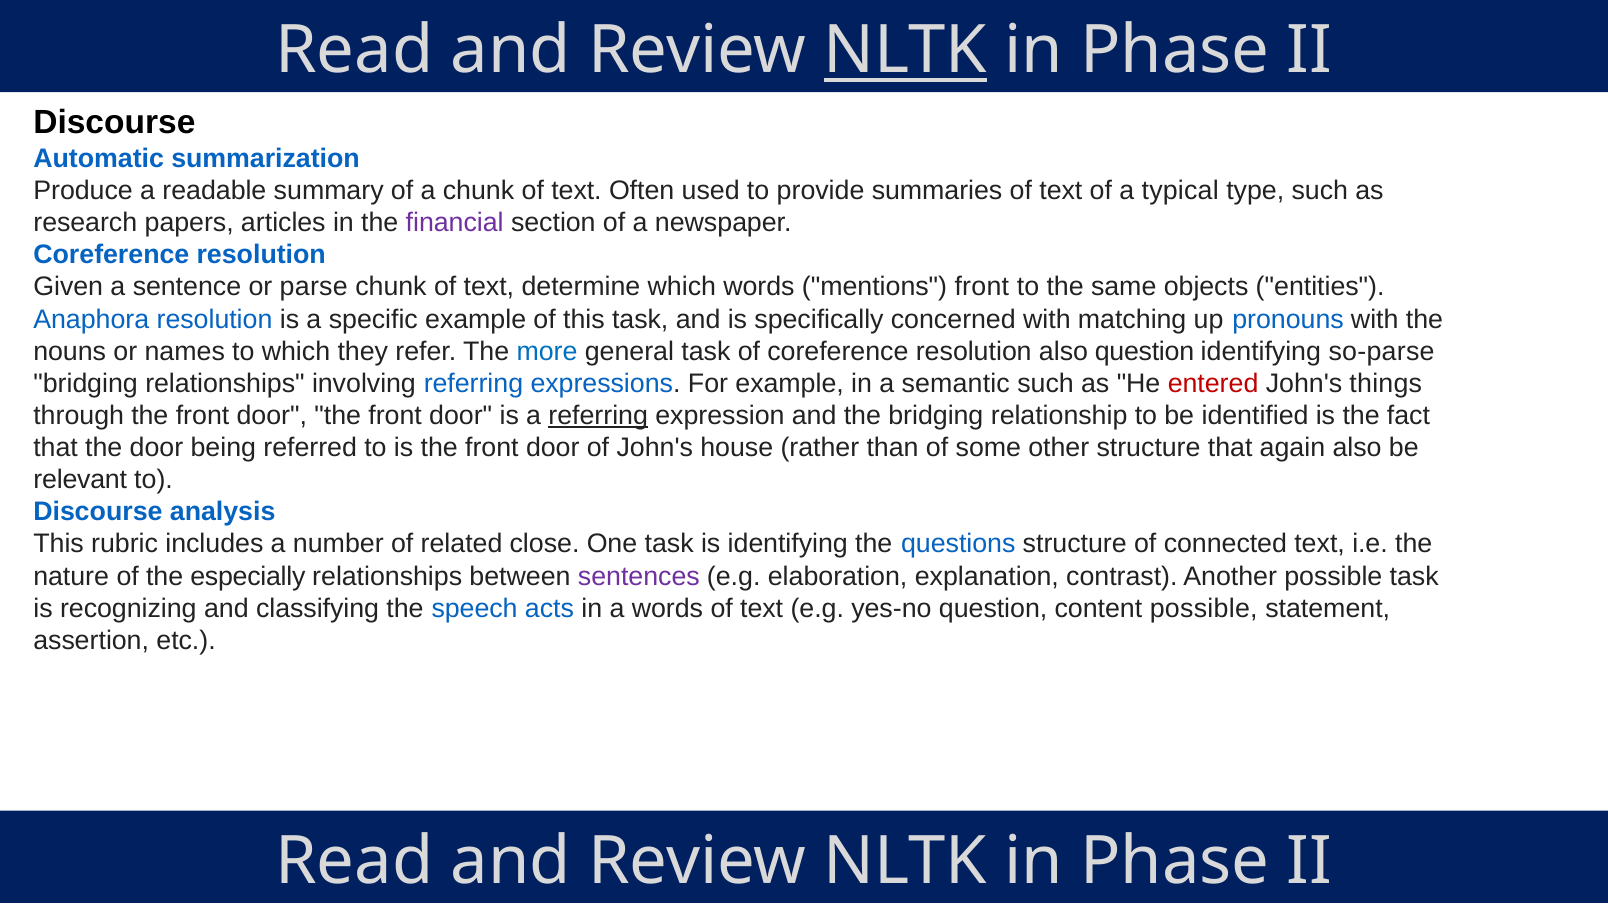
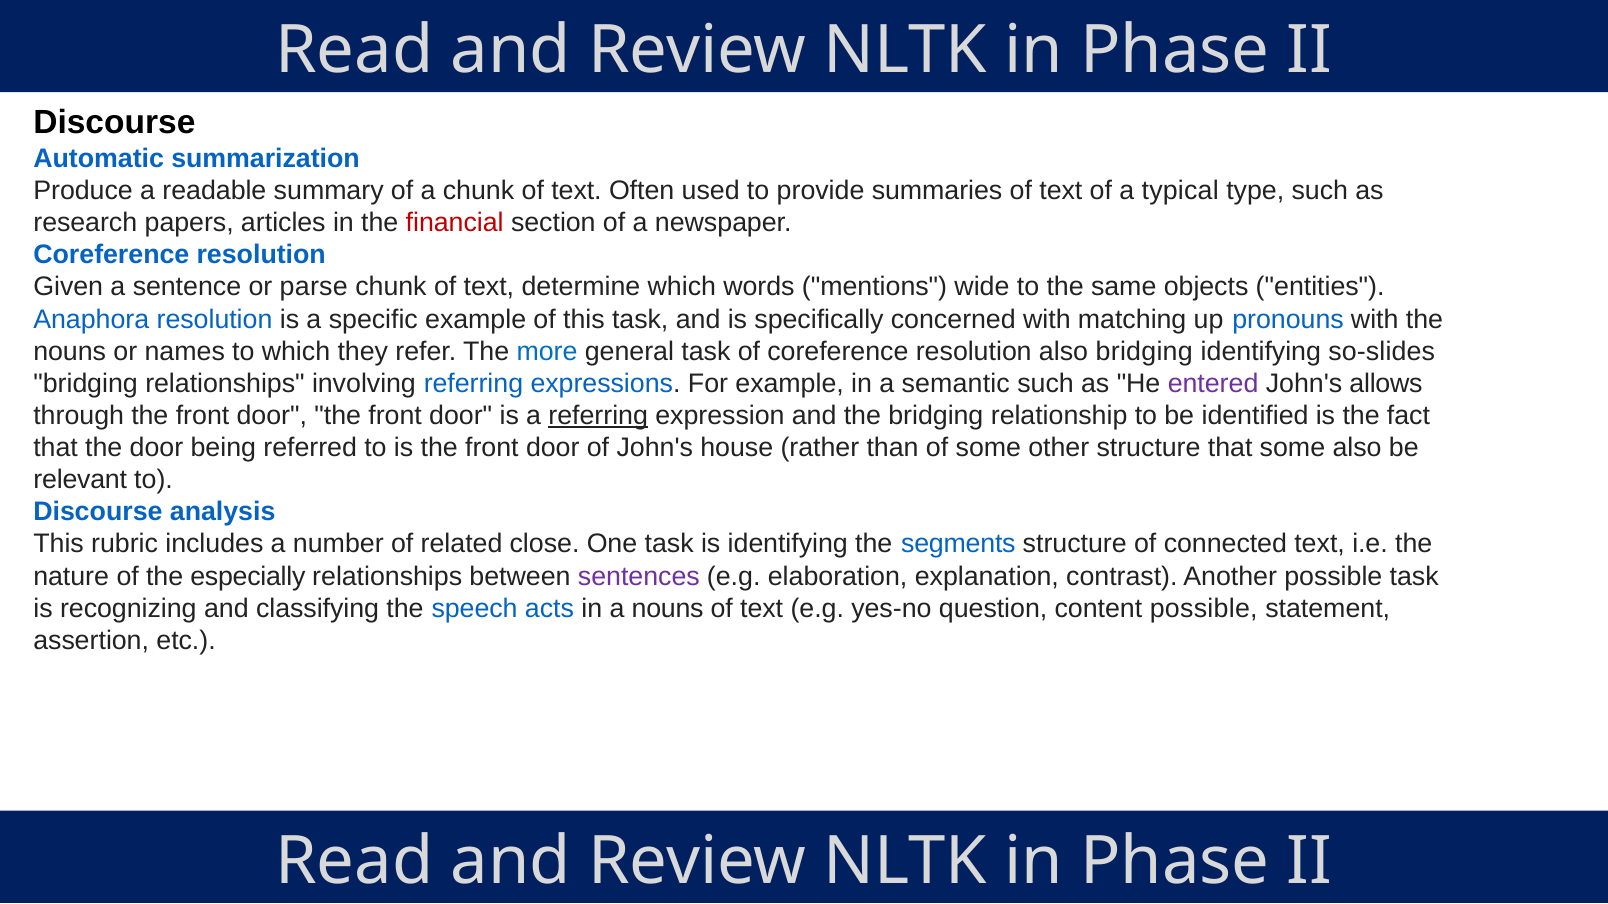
NLTK at (906, 51) underline: present -> none
financial colour: purple -> red
mentions front: front -> wide
also question: question -> bridging
so-parse: so-parse -> so-slides
entered colour: red -> purple
things: things -> allows
that again: again -> some
questions: questions -> segments
a words: words -> nouns
